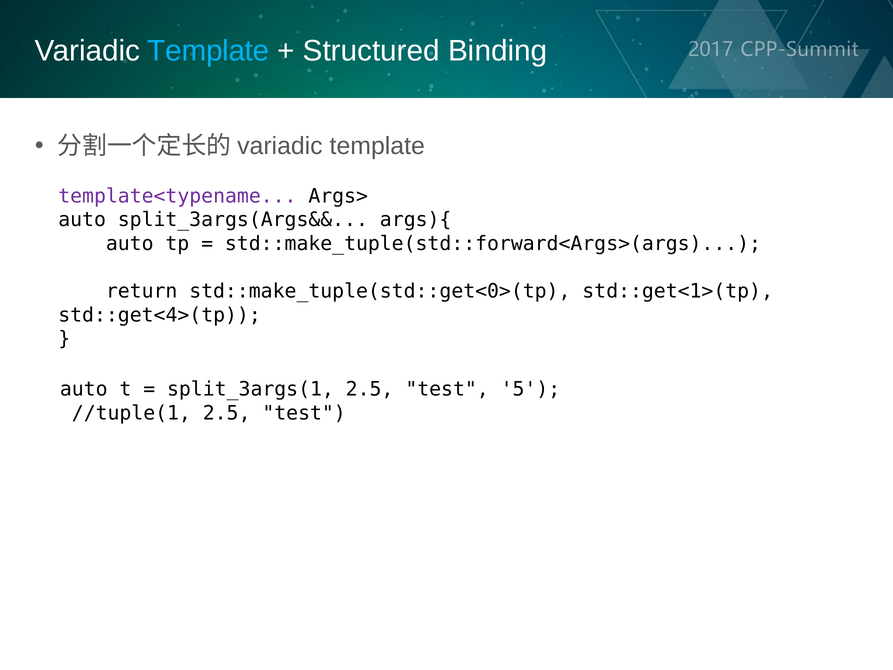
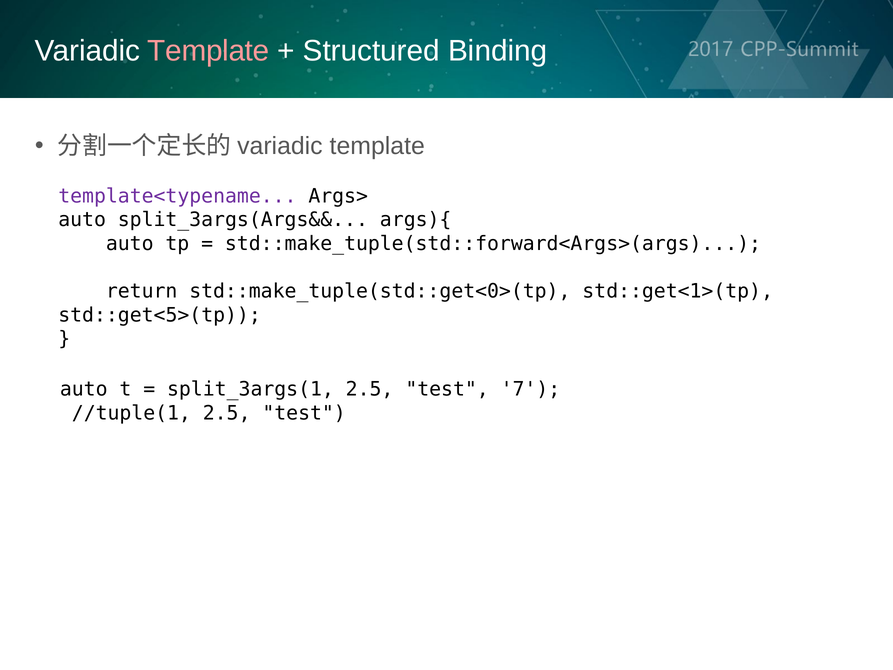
Template at (208, 51) colour: light blue -> pink
std::get<4>(tp: std::get<4>(tp -> std::get<5>(tp
5: 5 -> 7
